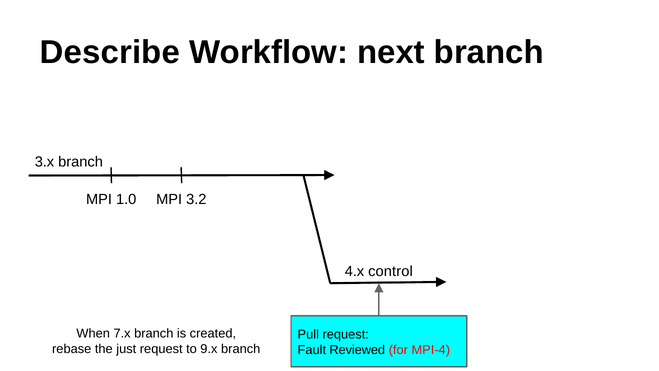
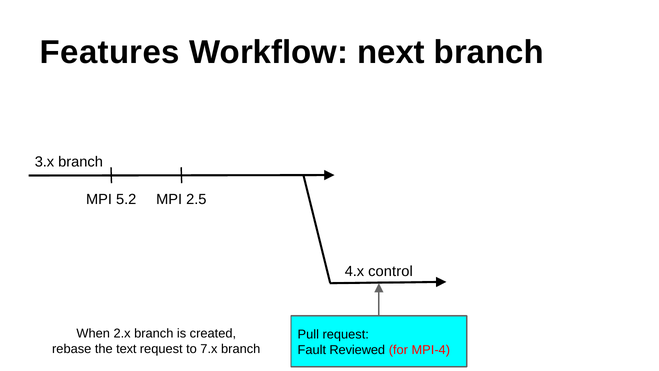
Describe: Describe -> Features
1.0: 1.0 -> 5.2
3.2: 3.2 -> 2.5
7.x: 7.x -> 2.x
just: just -> text
9.x: 9.x -> 7.x
